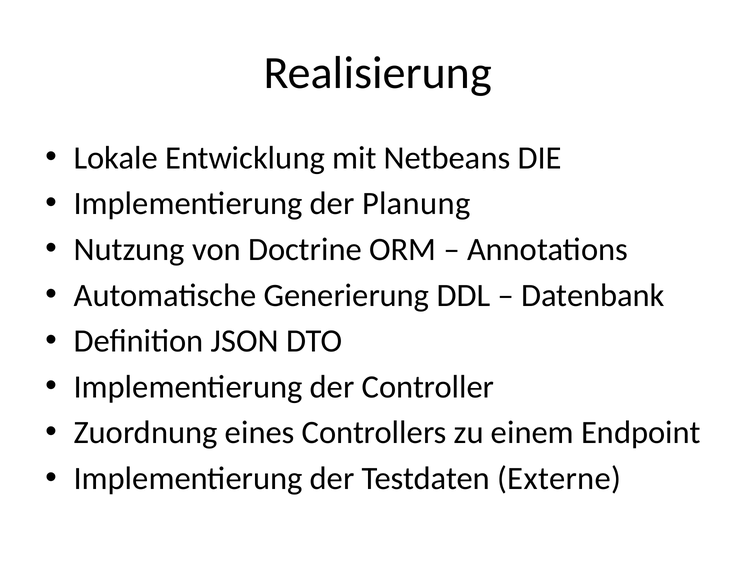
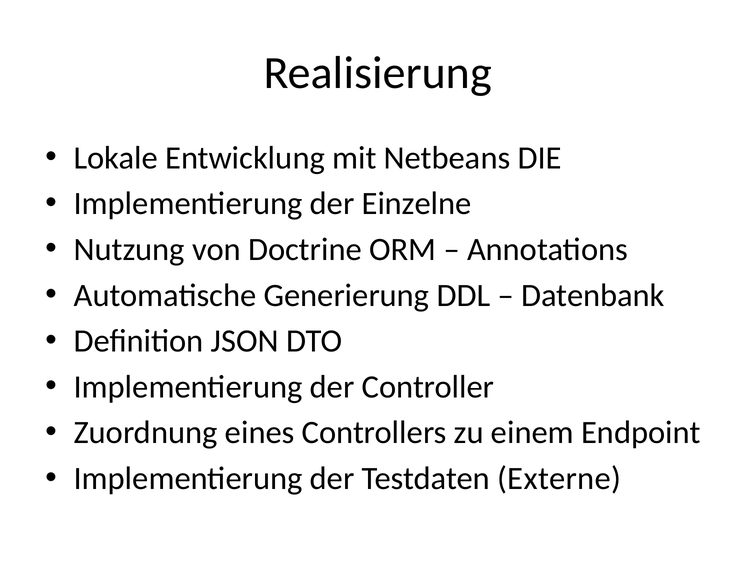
Planung: Planung -> Einzelne
